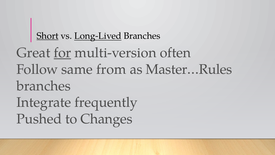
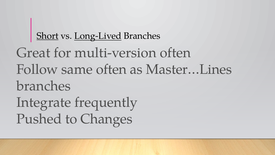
for underline: present -> none
same from: from -> often
Master…Rules: Master…Rules -> Master…Lines
